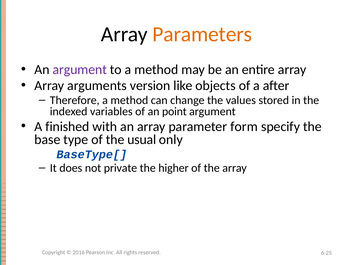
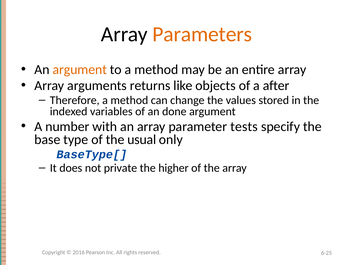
argument at (80, 70) colour: purple -> orange
version: version -> returns
point: point -> done
finished: finished -> number
form: form -> tests
